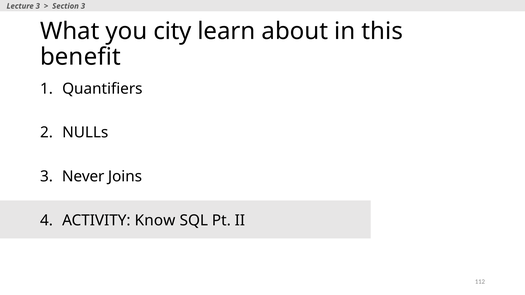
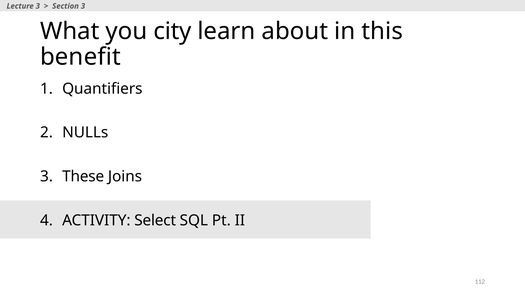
Never: Never -> These
Know: Know -> Select
